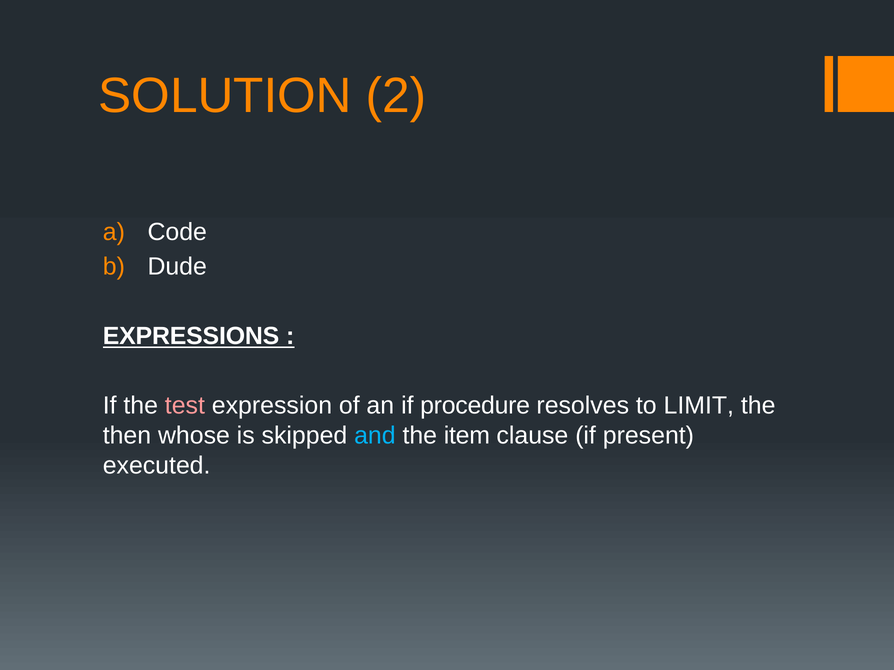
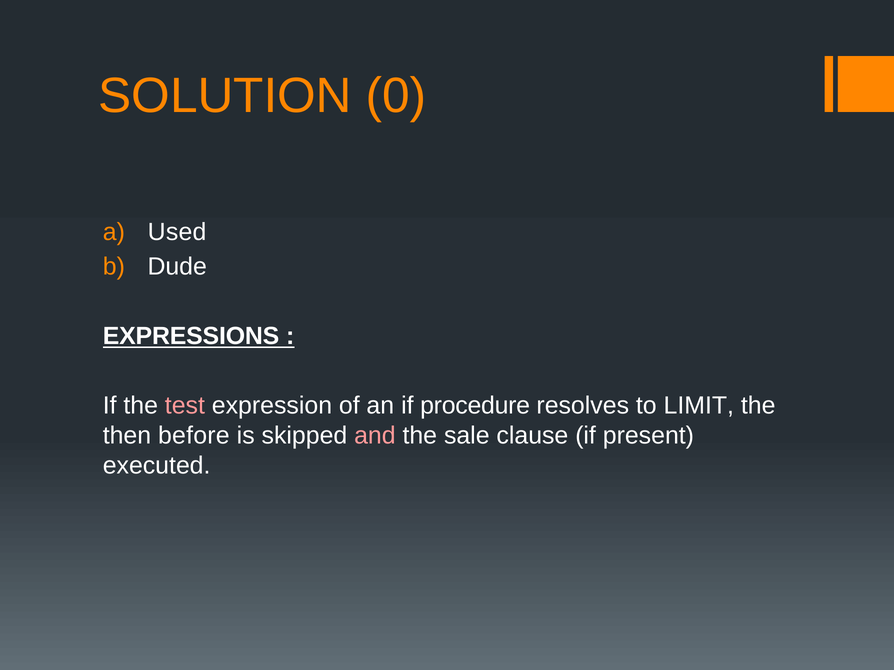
2: 2 -> 0
Code: Code -> Used
whose: whose -> before
and colour: light blue -> pink
item: item -> sale
